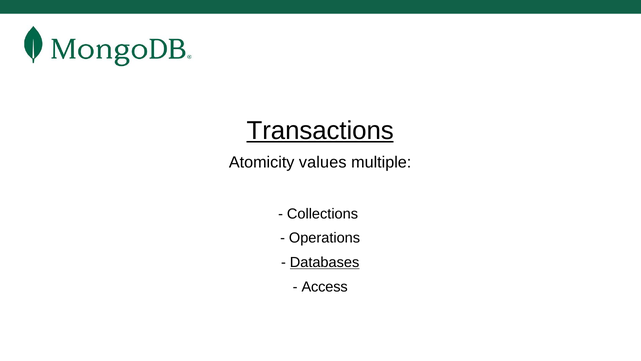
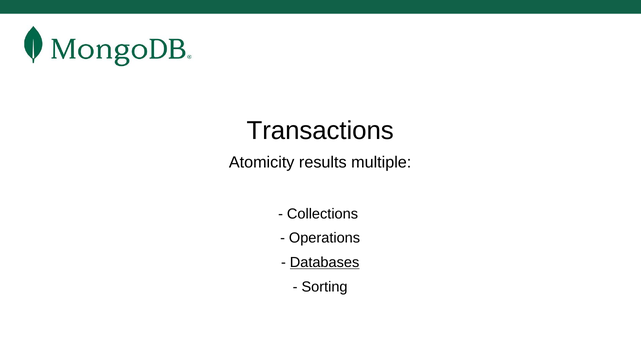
Transactions underline: present -> none
values: values -> results
Access: Access -> Sorting
